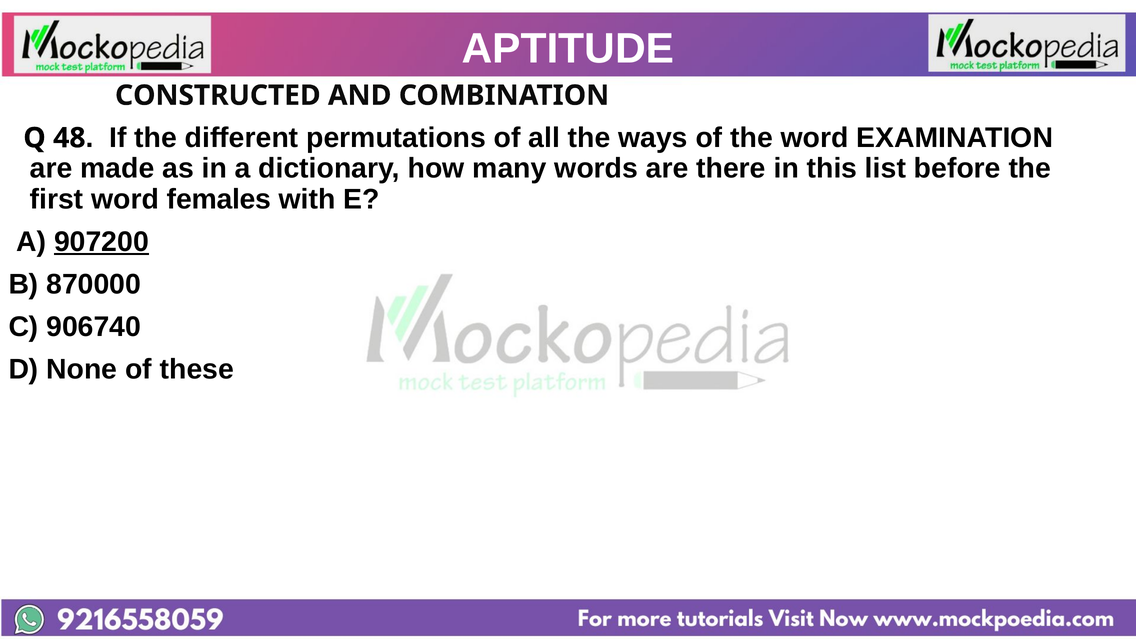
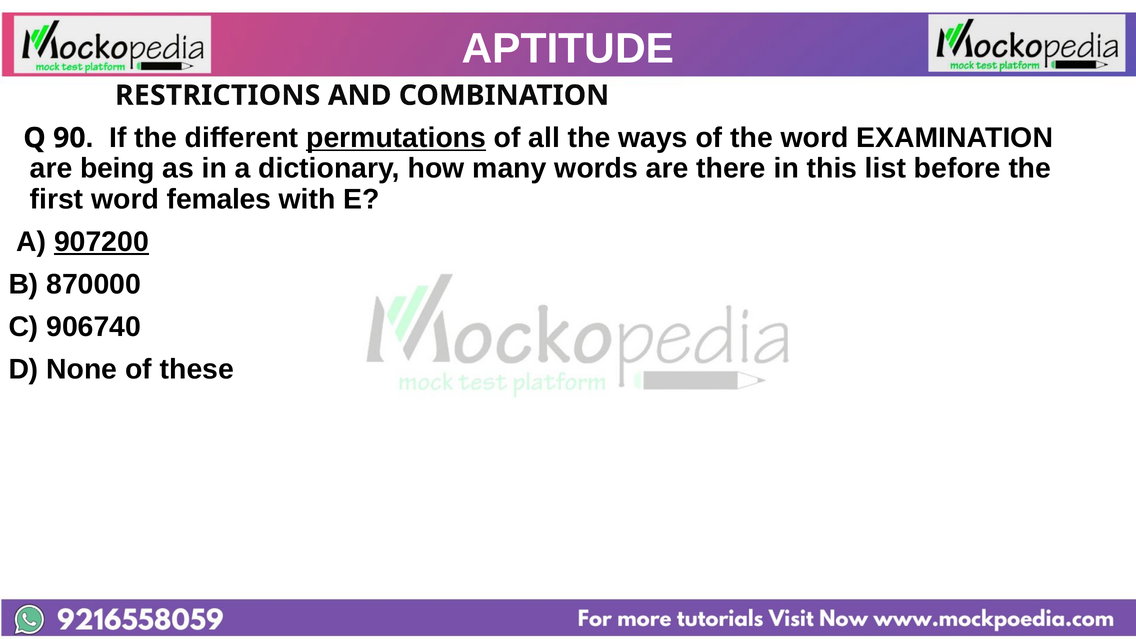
CONSTRUCTED: CONSTRUCTED -> RESTRICTIONS
48: 48 -> 90
permutations underline: none -> present
made: made -> being
